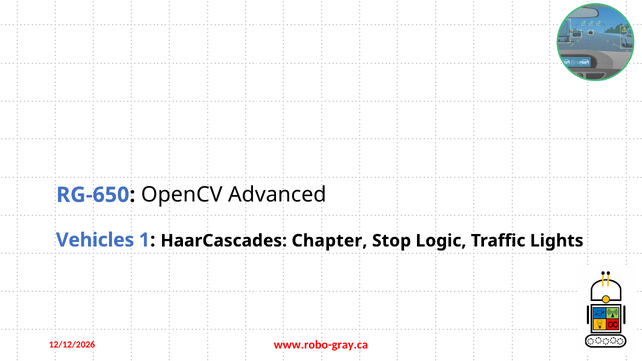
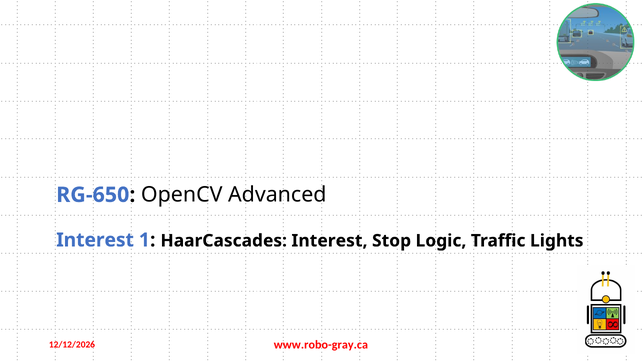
Vehicles at (95, 240): Vehicles -> Interest
HaarCascades Chapter: Chapter -> Interest
